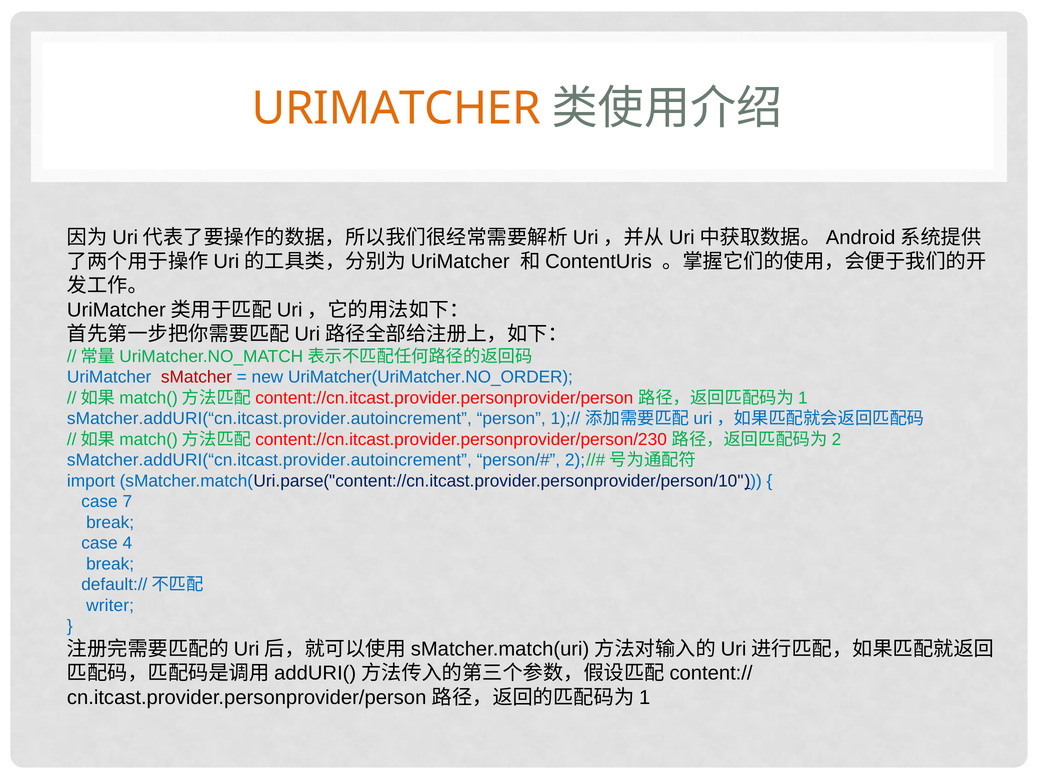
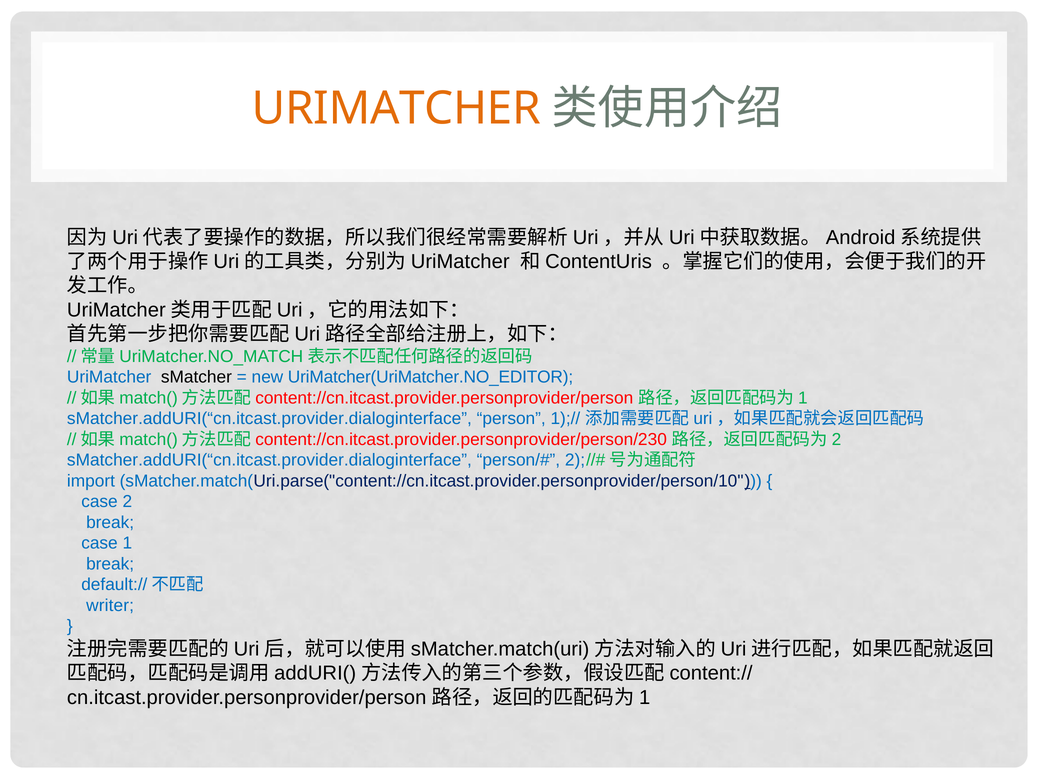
sMatcher colour: red -> black
UriMatcher(UriMatcher.NO_ORDER: UriMatcher(UriMatcher.NO_ORDER -> UriMatcher(UriMatcher.NO_EDITOR
sMatcher.addURI(“cn.itcast.provider.autoincrement at (269, 419): sMatcher.addURI(“cn.itcast.provider.autoincrement -> sMatcher.addURI(“cn.itcast.provider.dialoginterface
sMatcher.addURI(“cn.itcast.provider.autoincrement at (269, 461): sMatcher.addURI(“cn.itcast.provider.autoincrement -> sMatcher.addURI(“cn.itcast.provider.dialoginterface
7: 7 -> 2
4: 4 -> 1
